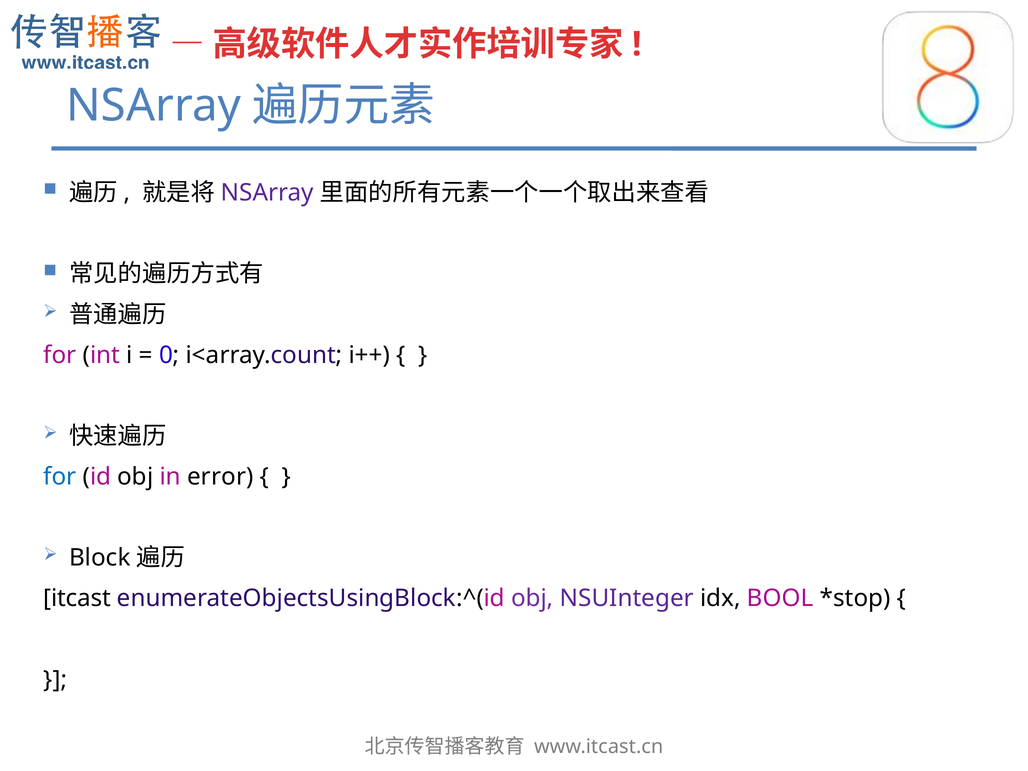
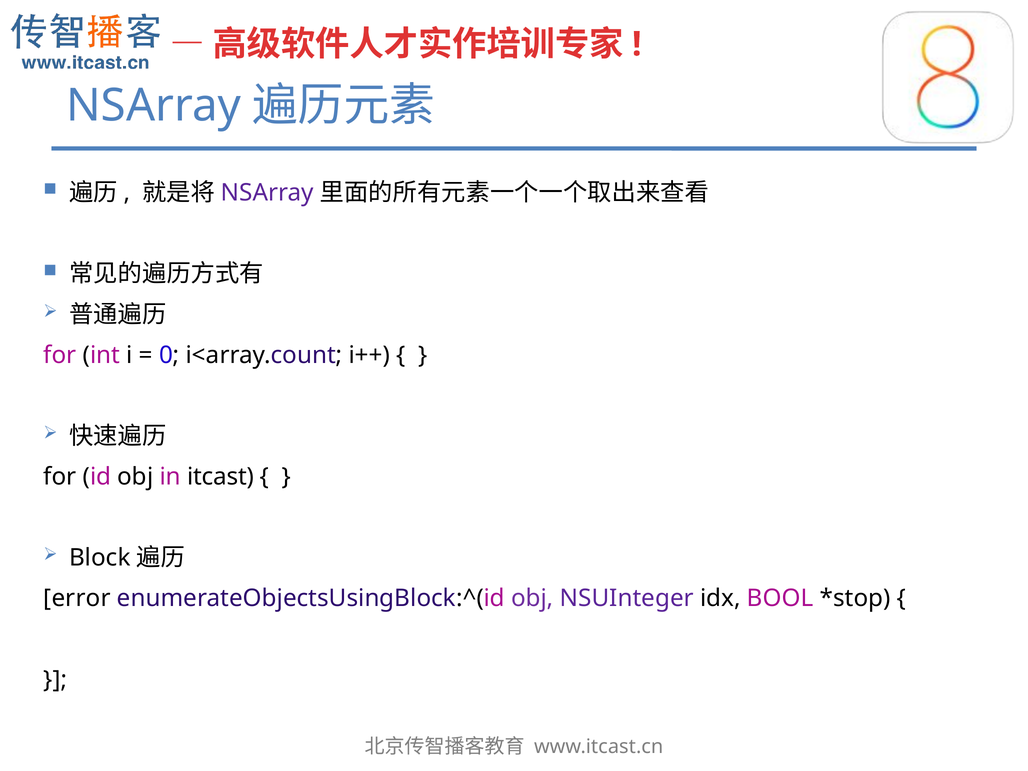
for at (60, 477) colour: blue -> black
error: error -> itcast
itcast: itcast -> error
